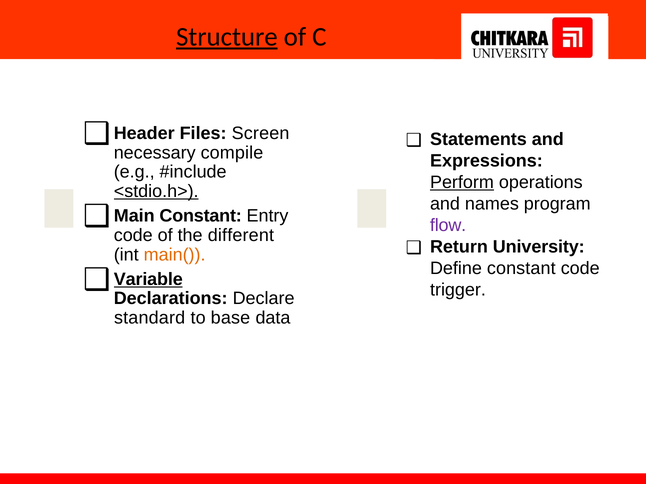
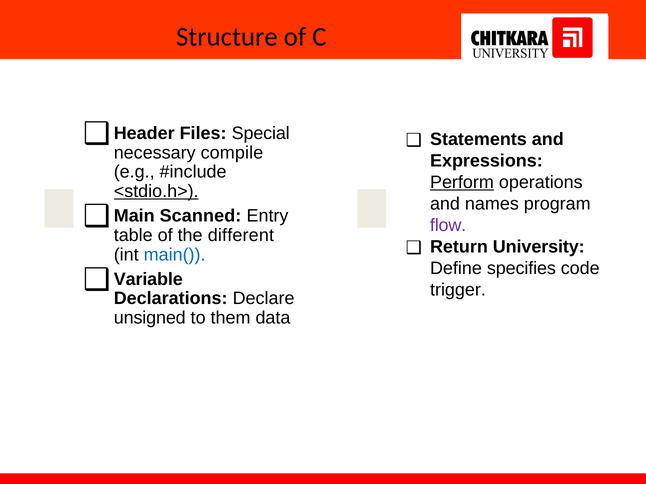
Structure underline: present -> none
Screen: Screen -> Special
Main Constant: Constant -> Scanned
code at (133, 235): code -> table
main( colour: orange -> blue
Define constant: constant -> specifies
Variable underline: present -> none
standard: standard -> unsigned
base: base -> them
